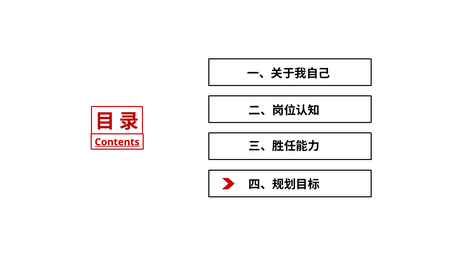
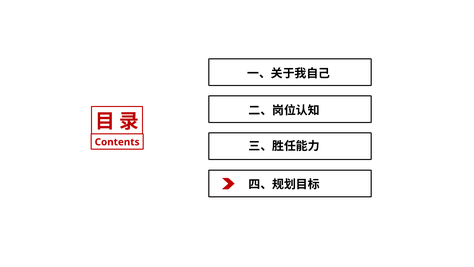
Contents underline: present -> none
